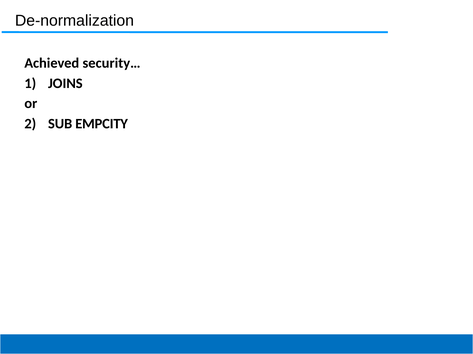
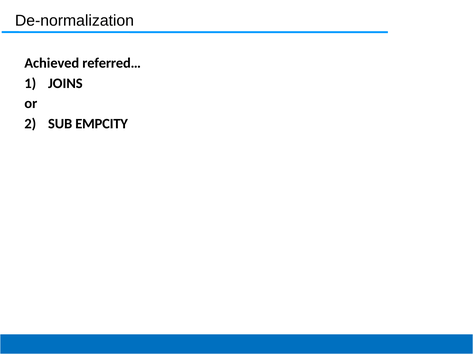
security…: security… -> referred…
